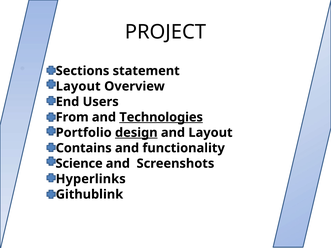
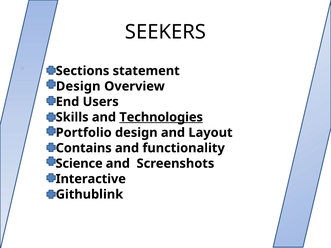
PROJECT: PROJECT -> SEEKERS
Layout at (78, 86): Layout -> Design
From: From -> Skills
design at (136, 133) underline: present -> none
Hyperlinks: Hyperlinks -> Interactive
